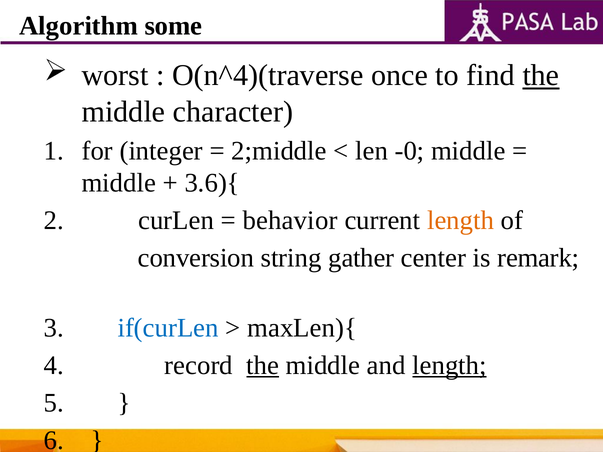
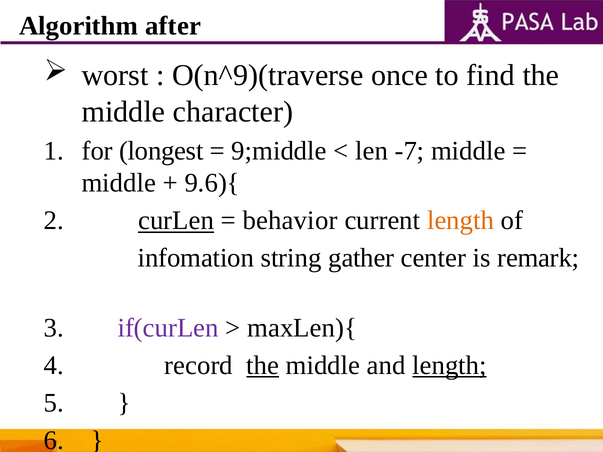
some: some -> after
O(n^4)(traverse: O(n^4)(traverse -> O(n^9)(traverse
the at (541, 76) underline: present -> none
integer: integer -> longest
2;middle: 2;middle -> 9;middle
-0: -0 -> -7
3.6){: 3.6){ -> 9.6){
curLen underline: none -> present
conversion: conversion -> infomation
if(curLen colour: blue -> purple
